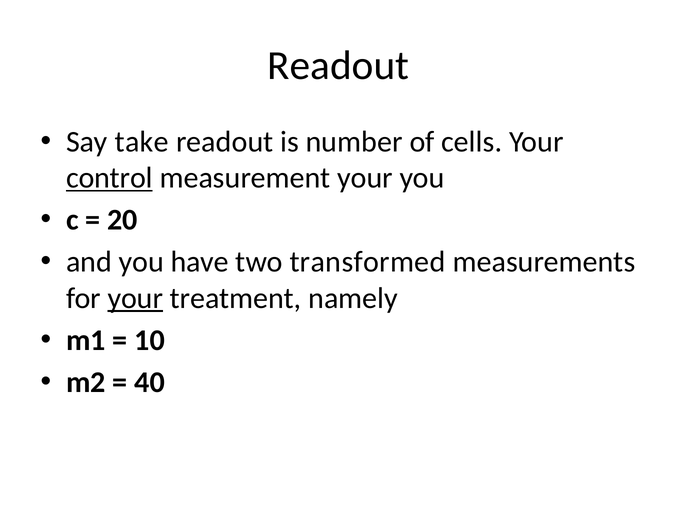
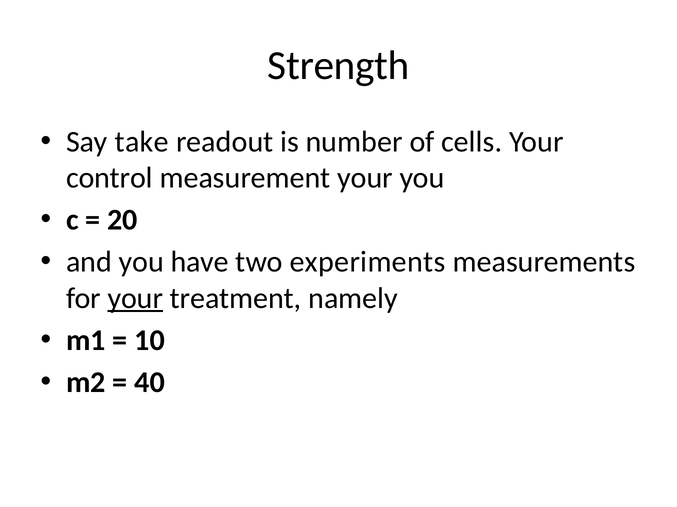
Readout at (338, 66): Readout -> Strength
control underline: present -> none
transformed: transformed -> experiments
